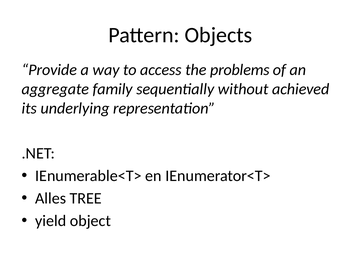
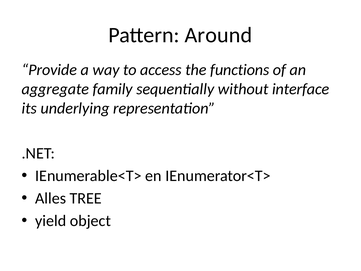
Objects: Objects -> Around
problems: problems -> functions
achieved: achieved -> interface
